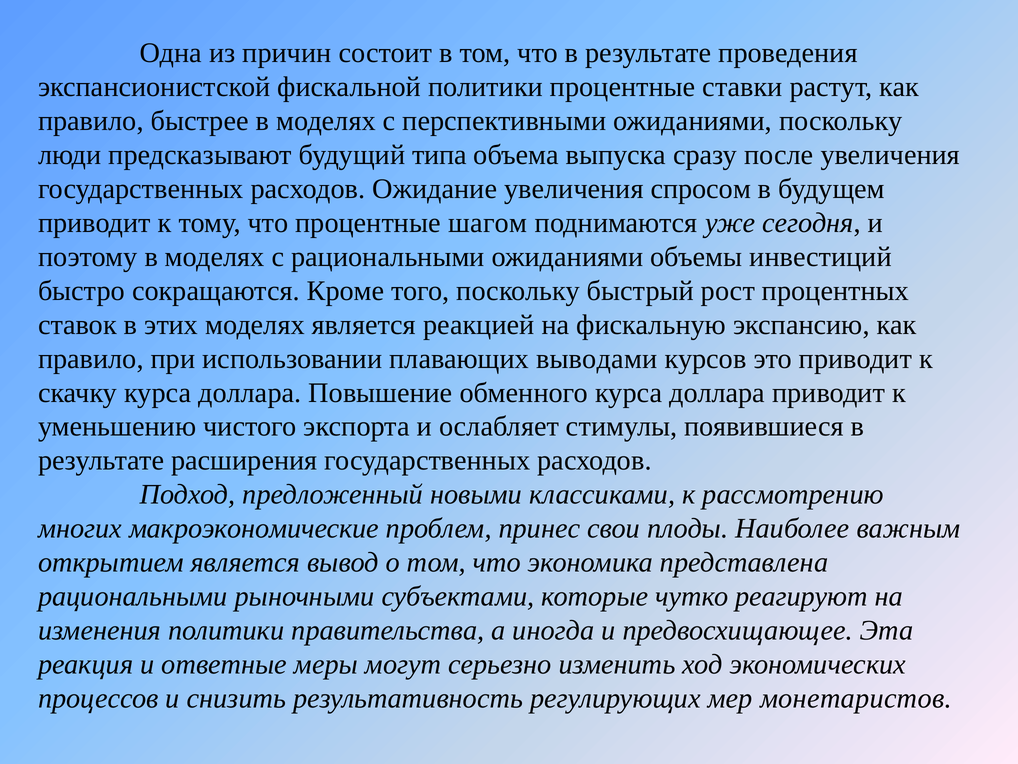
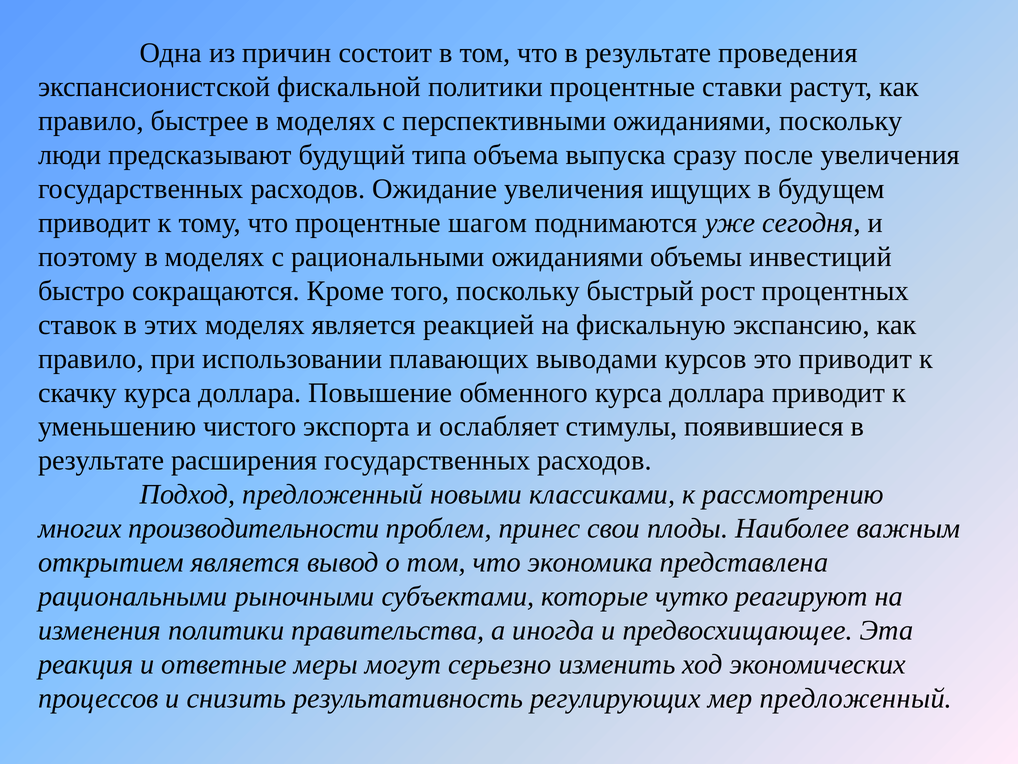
спросом: спросом -> ищущих
макроэкономические: макроэкономические -> производительности
мер монетаристов: монетаристов -> предложенный
